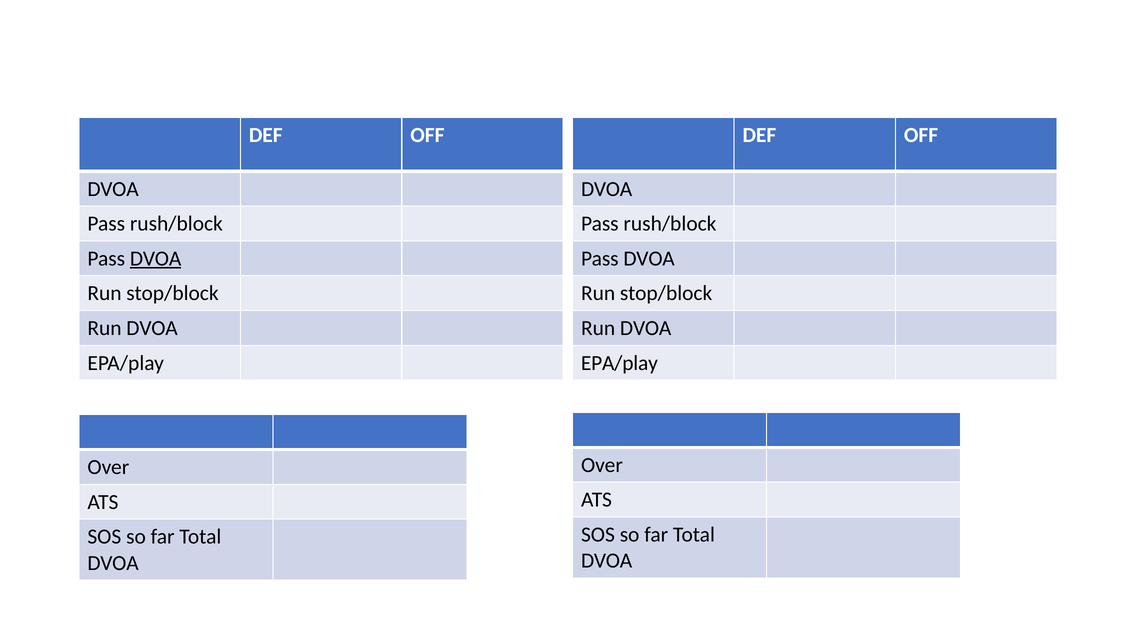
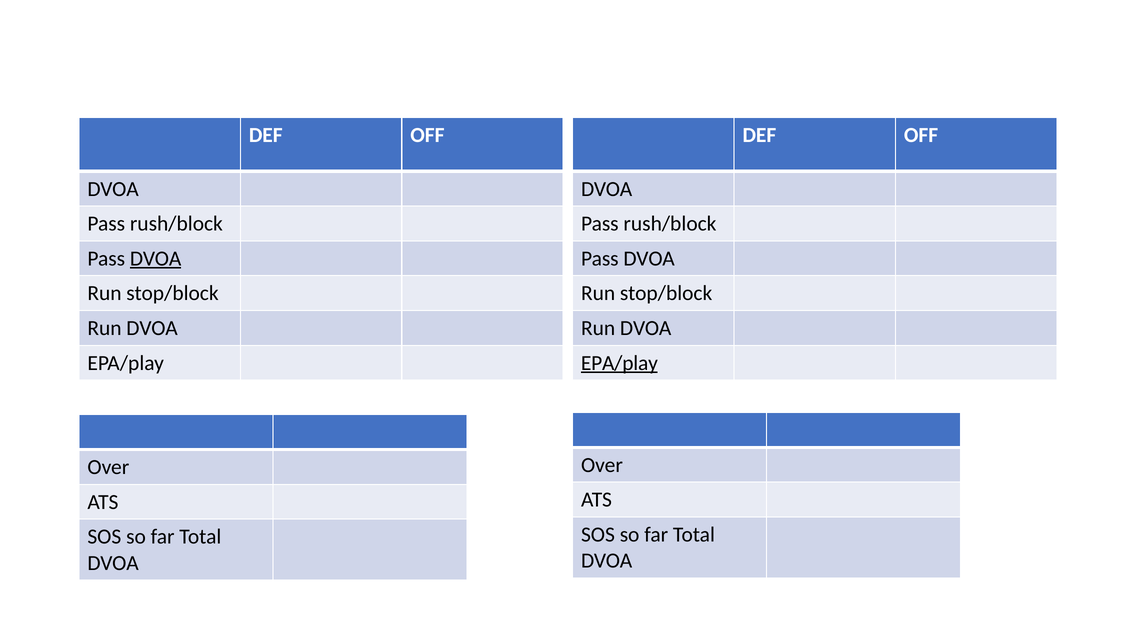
EPA/play at (619, 363) underline: none -> present
